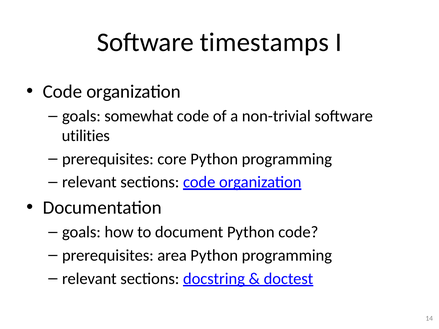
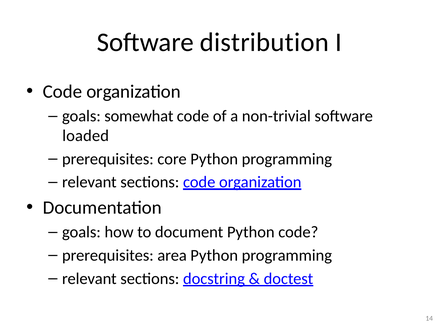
timestamps: timestamps -> distribution
utilities: utilities -> loaded
